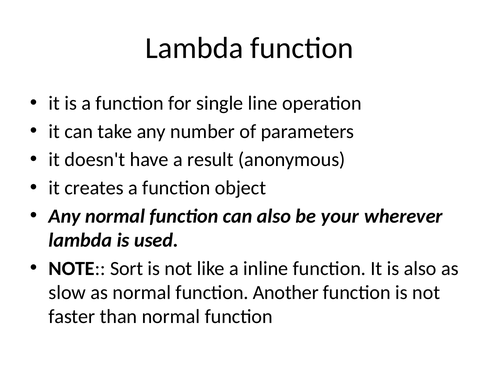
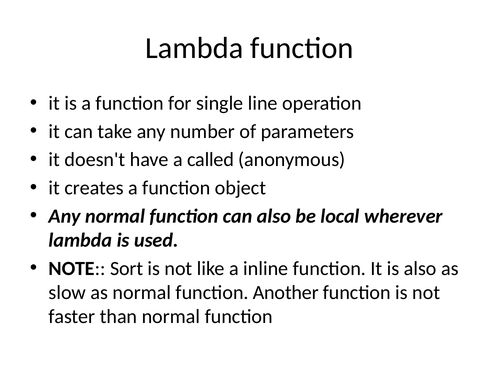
result: result -> called
your: your -> local
